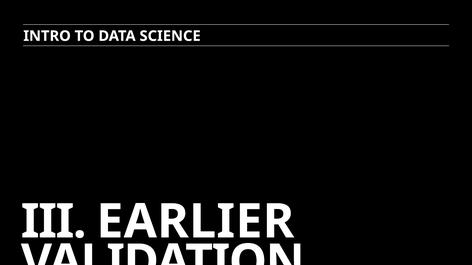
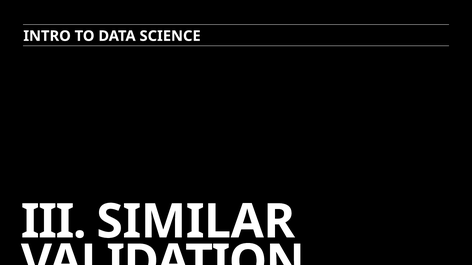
EARLIER: EARLIER -> SIMILAR
